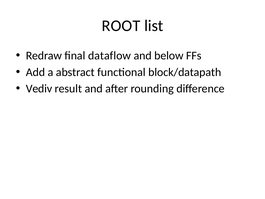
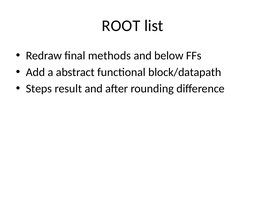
dataflow: dataflow -> methods
Vediv: Vediv -> Steps
